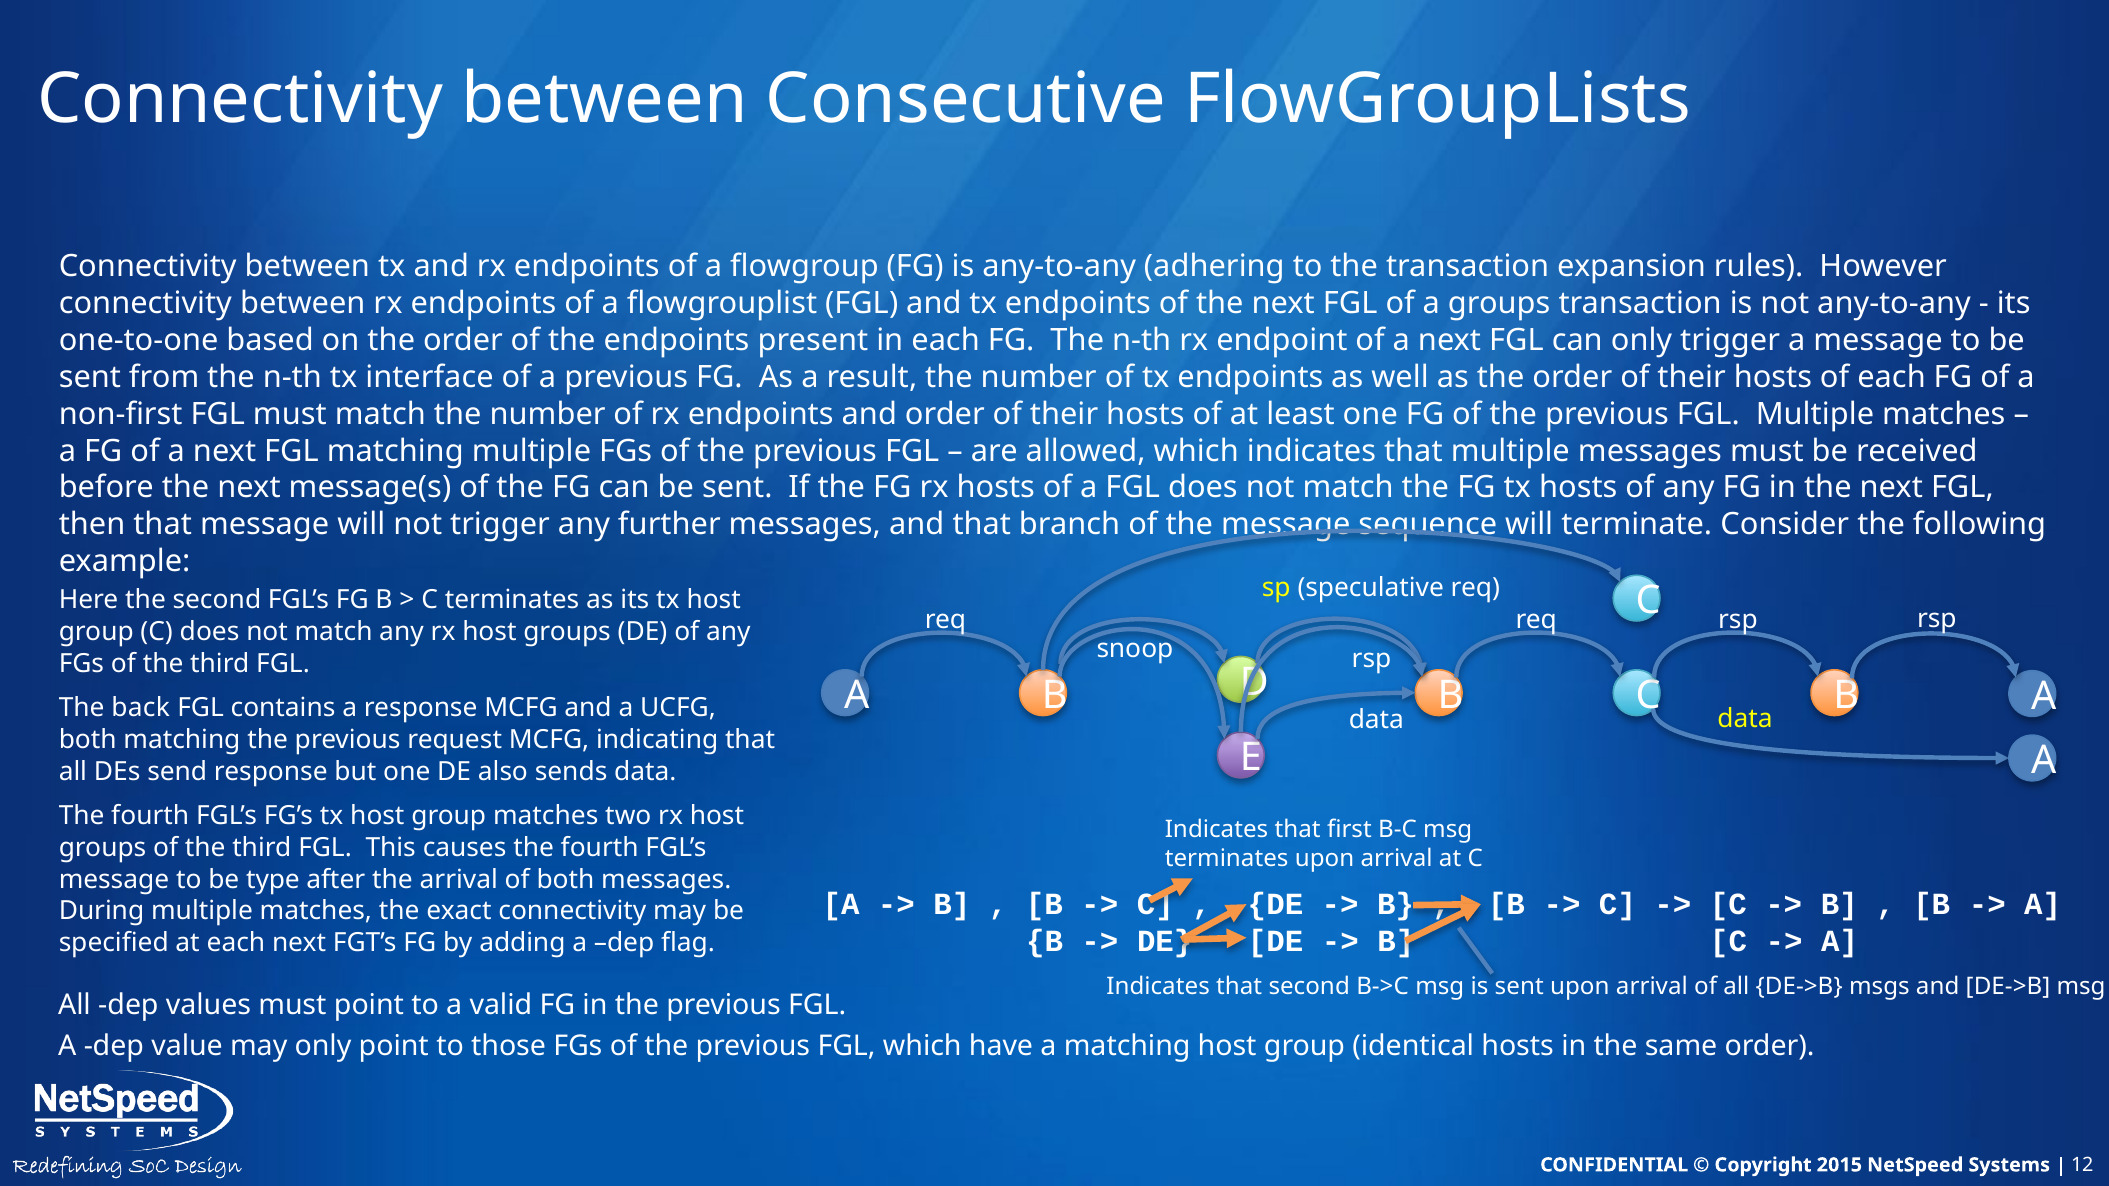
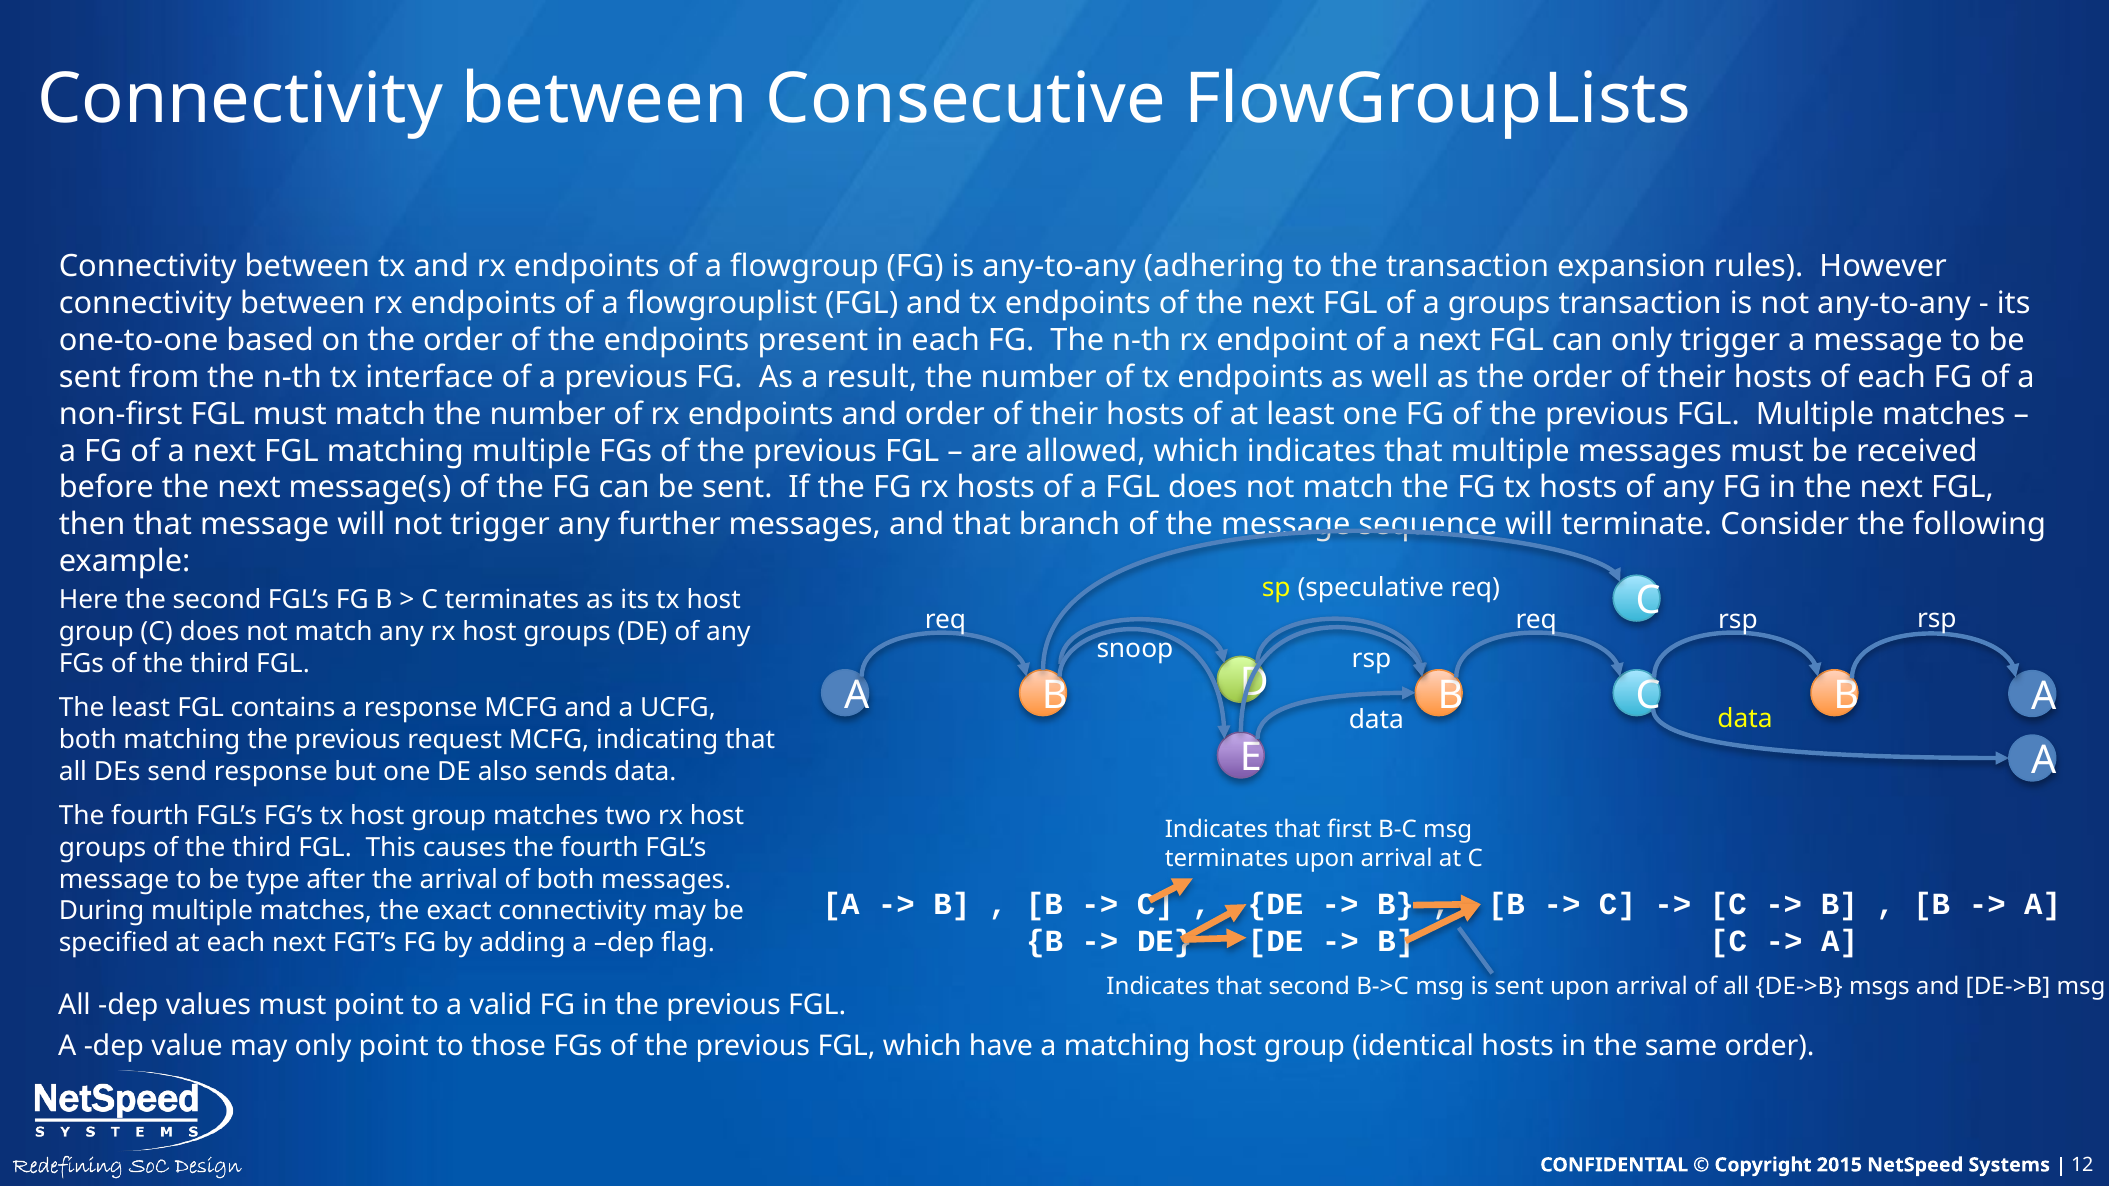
The back: back -> least
